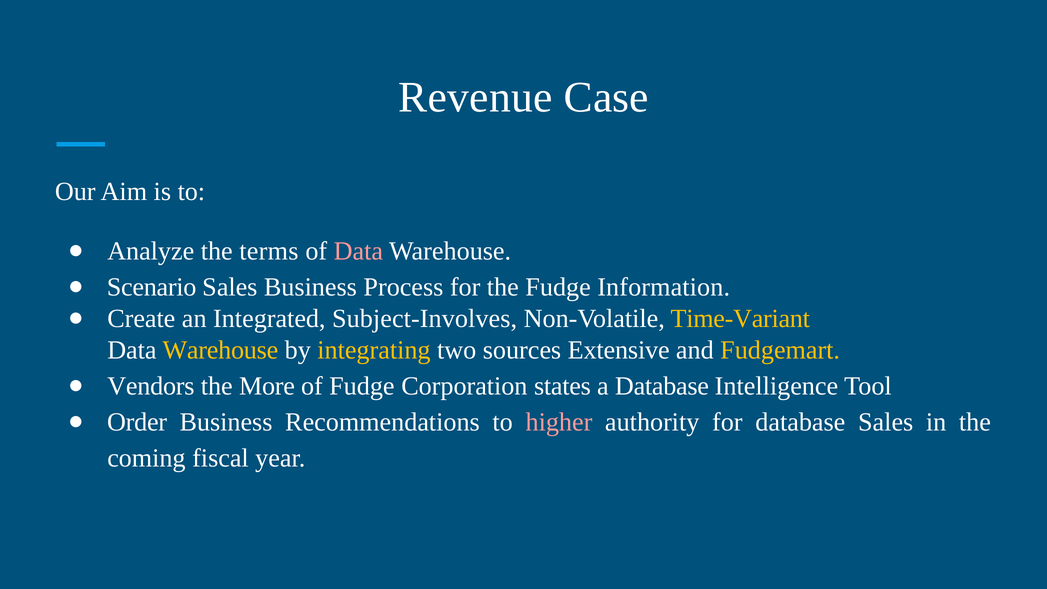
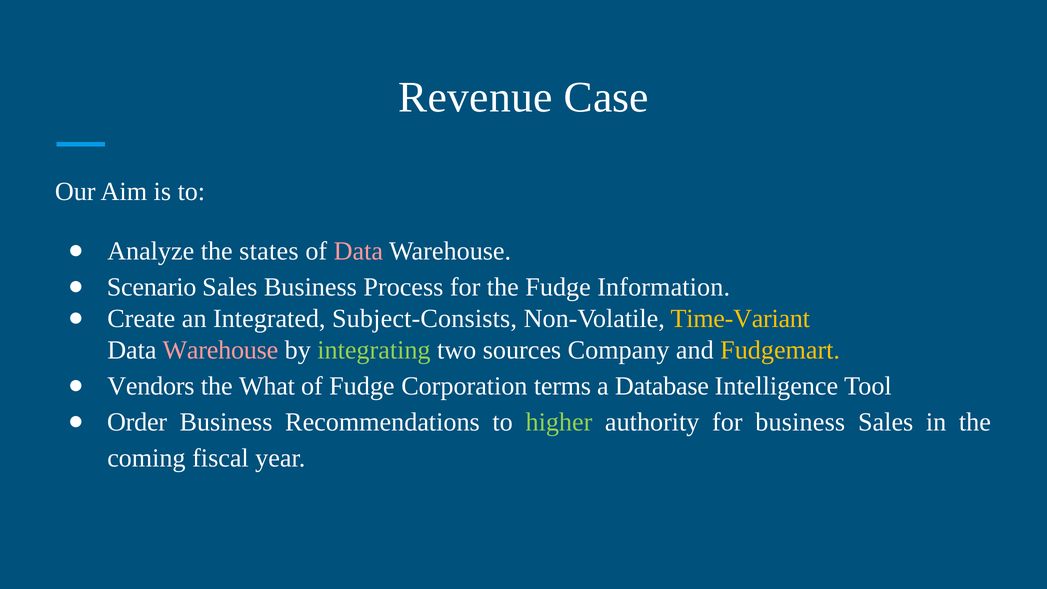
terms: terms -> states
Subject-Involves: Subject-Involves -> Subject-Consists
Warehouse at (220, 350) colour: yellow -> pink
integrating colour: yellow -> light green
Extensive: Extensive -> Company
More: More -> What
states: states -> terms
higher colour: pink -> light green
for database: database -> business
